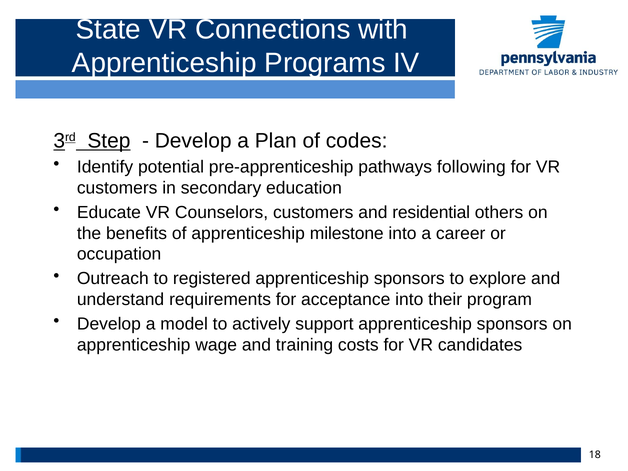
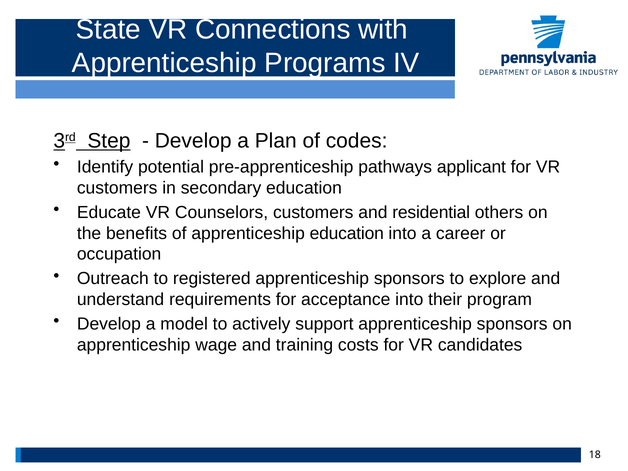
following: following -> applicant
apprenticeship milestone: milestone -> education
